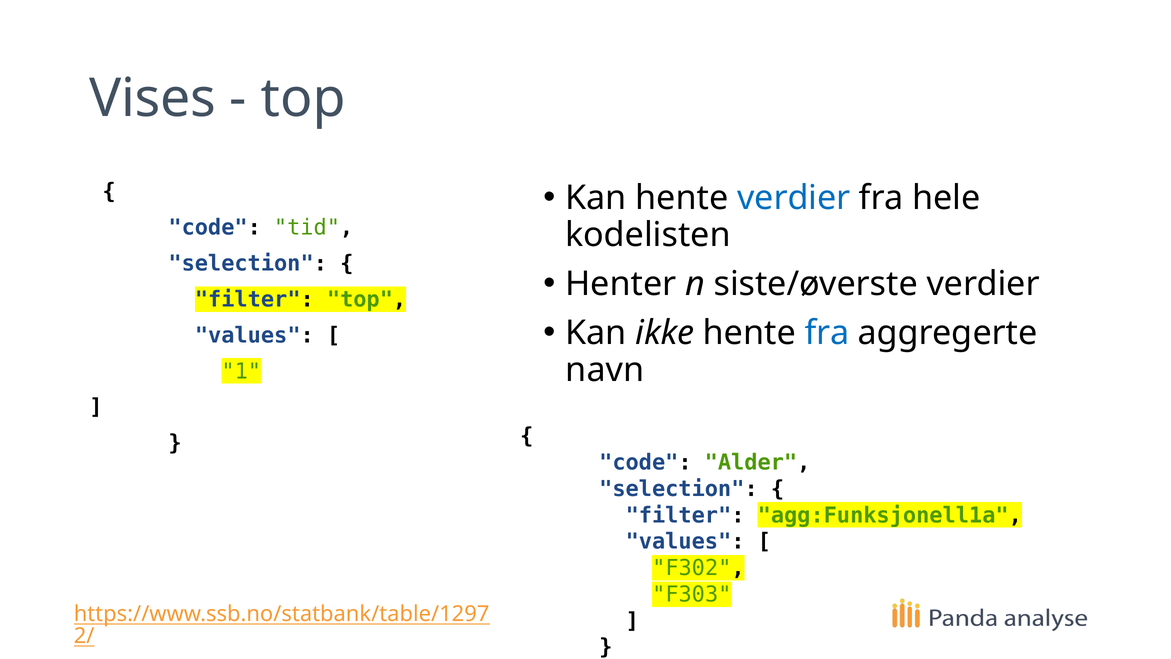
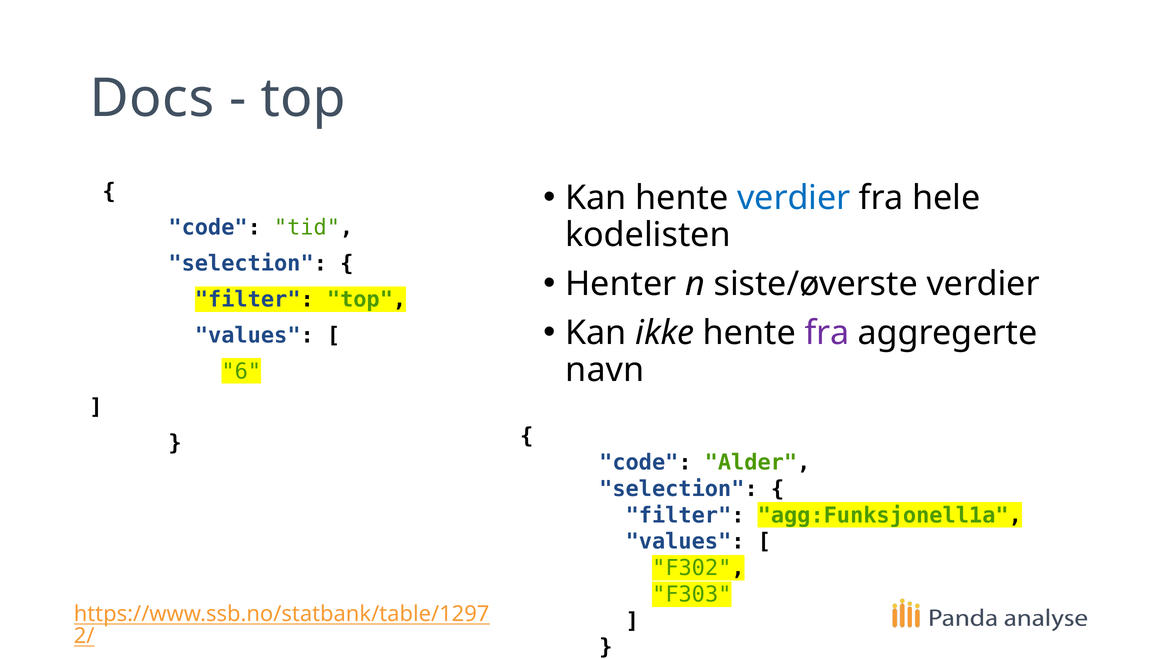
Vises: Vises -> Docs
fra at (827, 333) colour: blue -> purple
1: 1 -> 6
